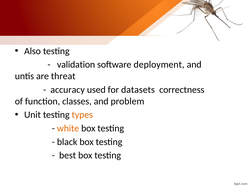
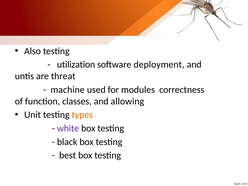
validation: validation -> utilization
accuracy: accuracy -> machine
datasets: datasets -> modules
problem: problem -> allowing
white colour: orange -> purple
